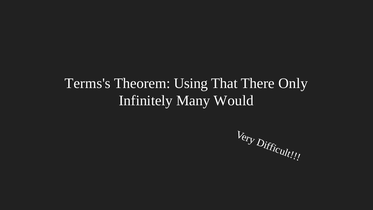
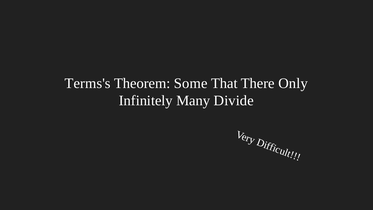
Using: Using -> Some
Would: Would -> Divide
